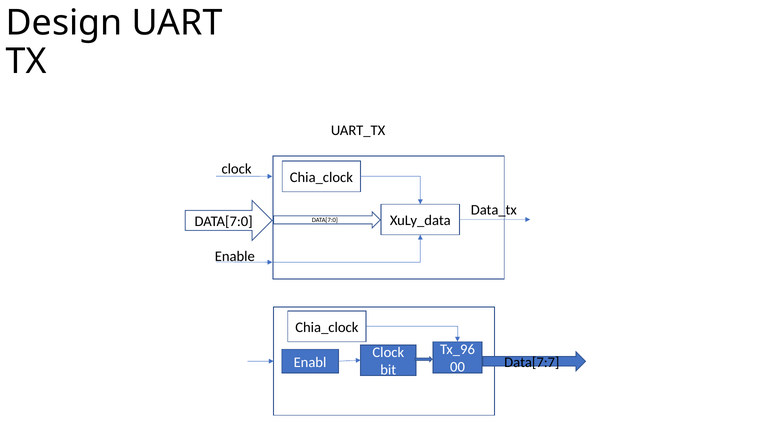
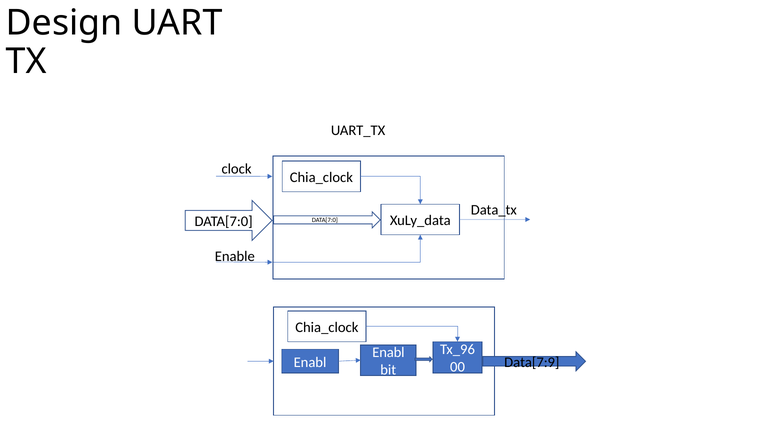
Clock at (388, 352): Clock -> Enabl
Data[7:7: Data[7:7 -> Data[7:9
